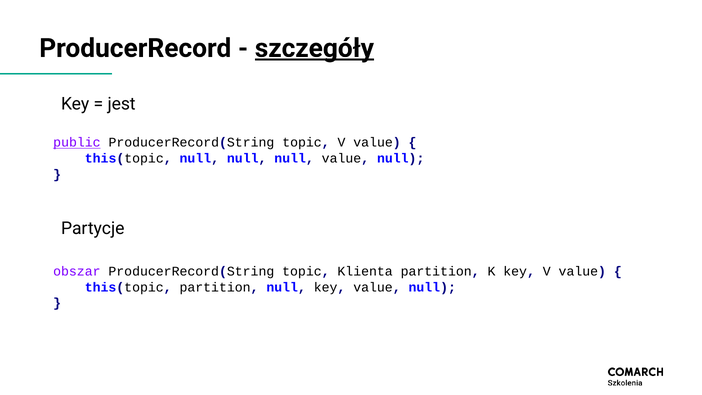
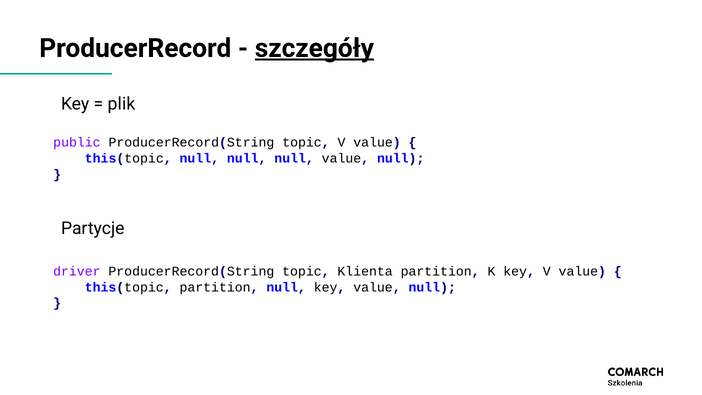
jest: jest -> plik
public underline: present -> none
obszar: obszar -> driver
